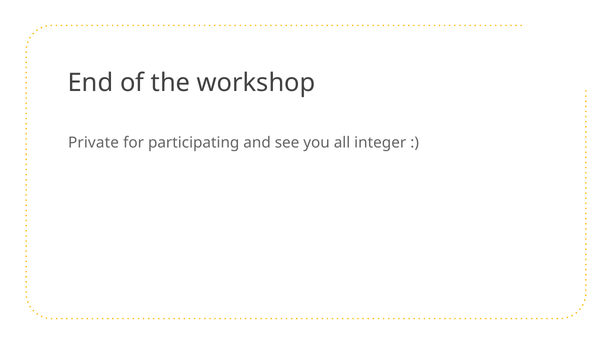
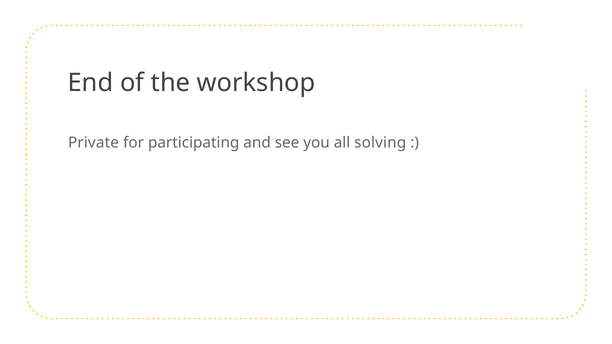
integer: integer -> solving
